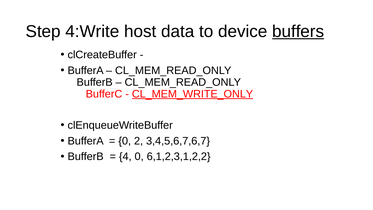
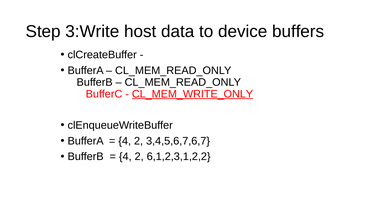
4:Write: 4:Write -> 3:Write
buffers underline: present -> none
0 at (125, 141): 0 -> 4
0 at (139, 156): 0 -> 2
